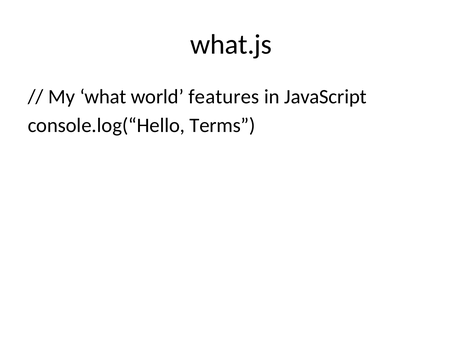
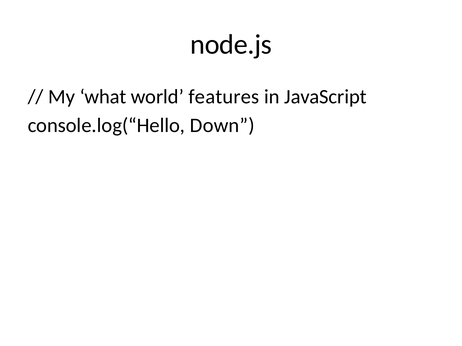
what.js: what.js -> node.js
Terms: Terms -> Down
